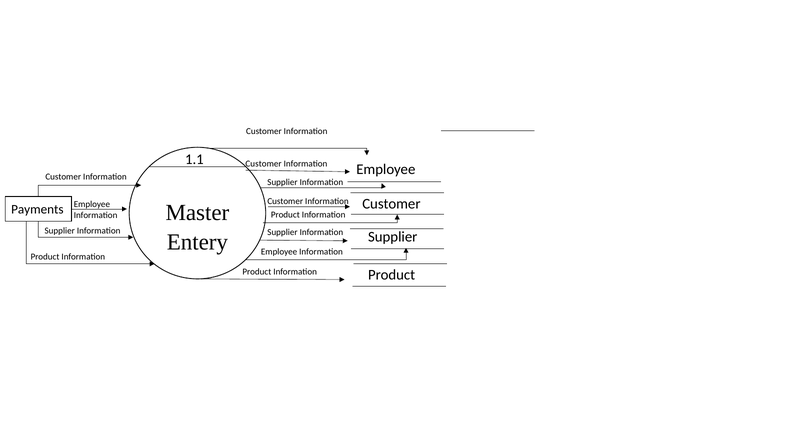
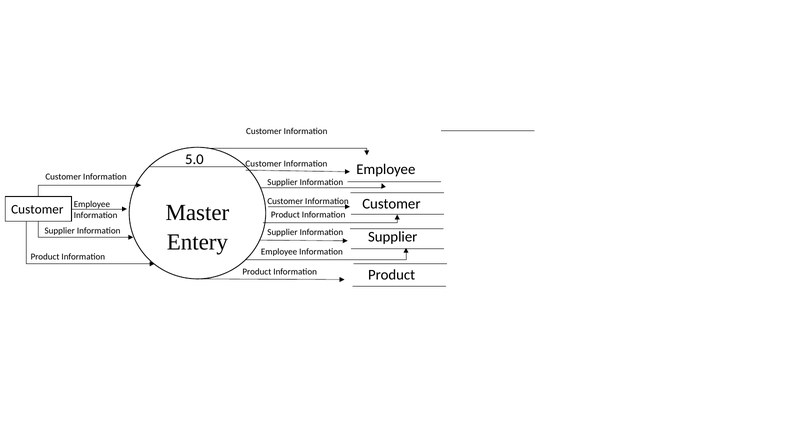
1.1: 1.1 -> 5.0
Payments at (37, 209): Payments -> Customer
